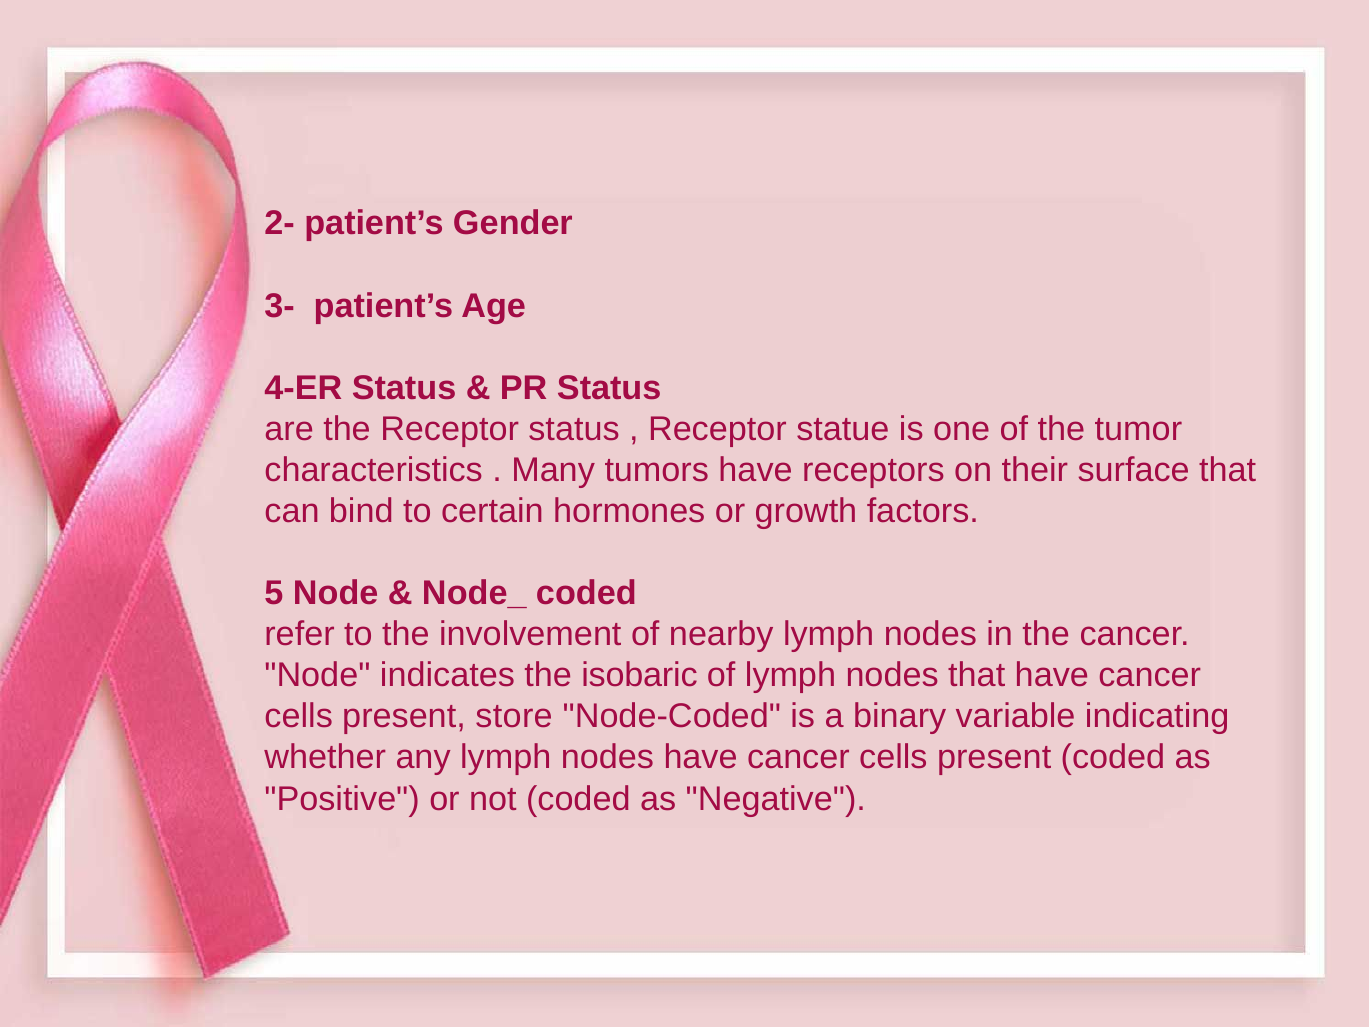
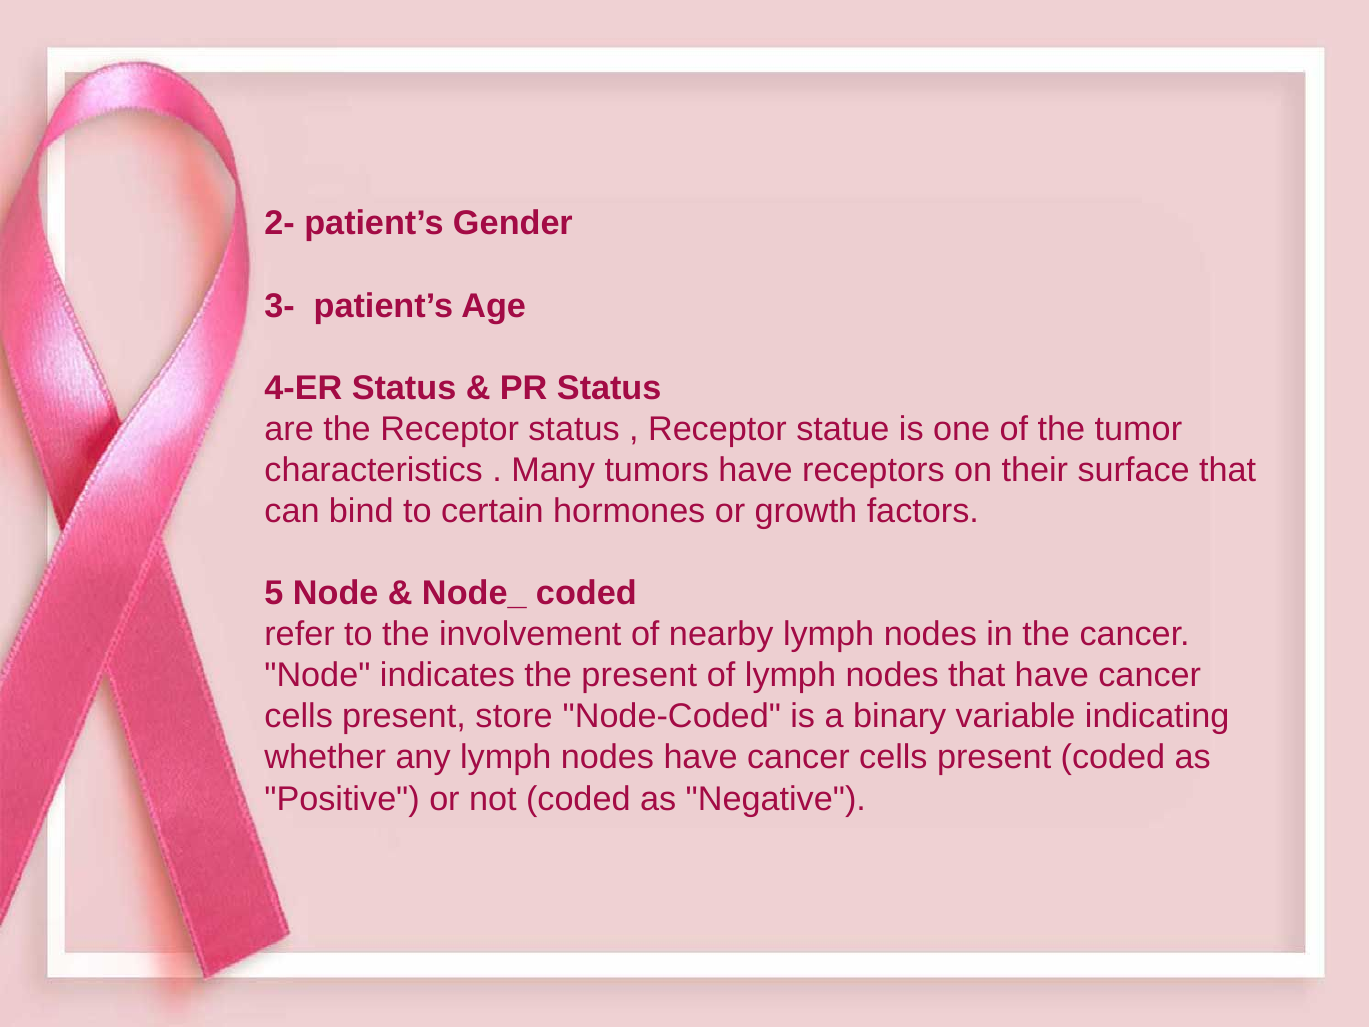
the isobaric: isobaric -> present
